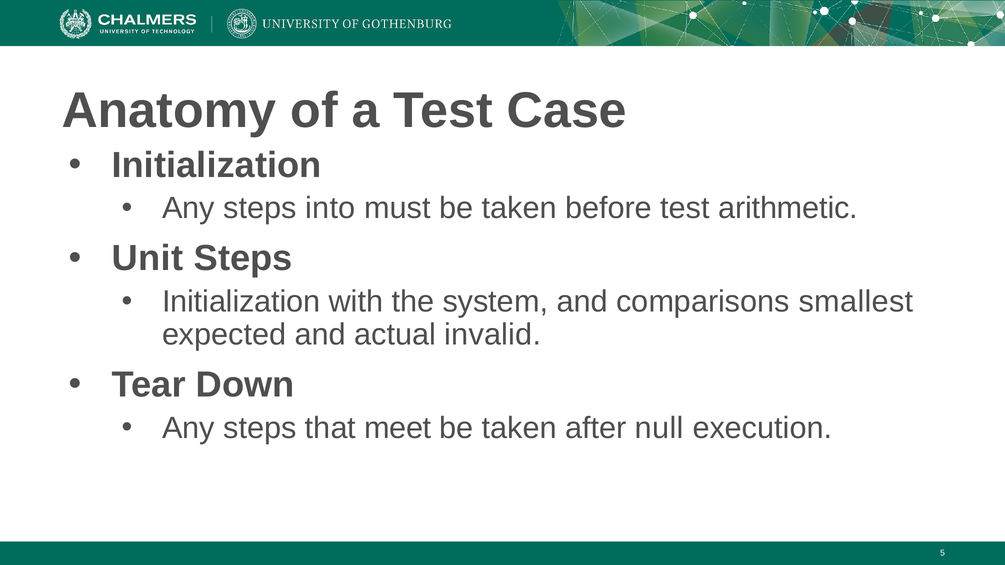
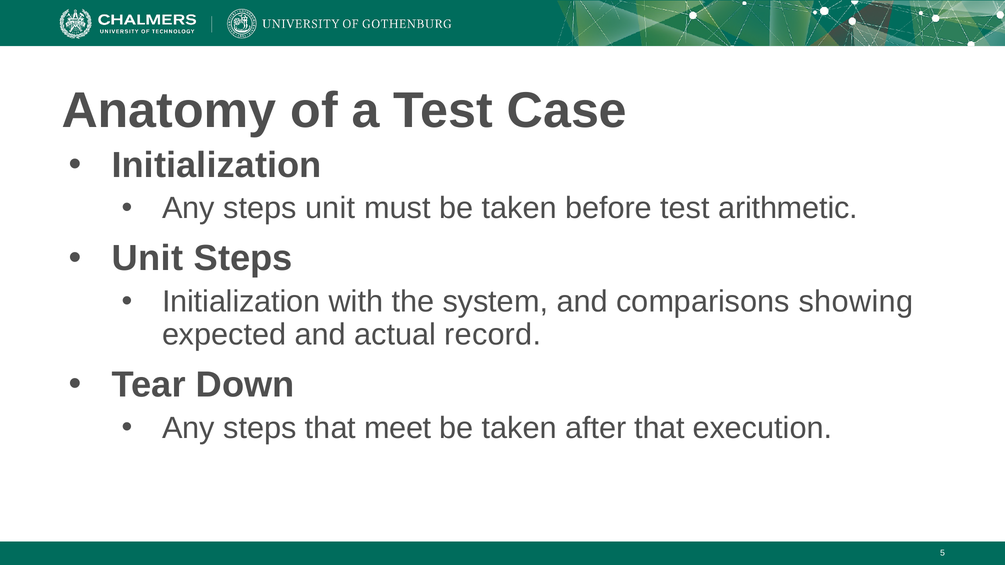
steps into: into -> unit
smallest: smallest -> showing
invalid: invalid -> record
after null: null -> that
